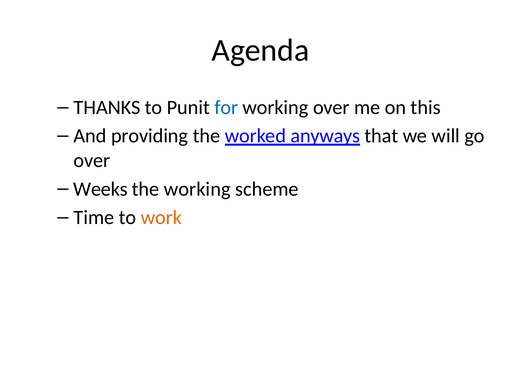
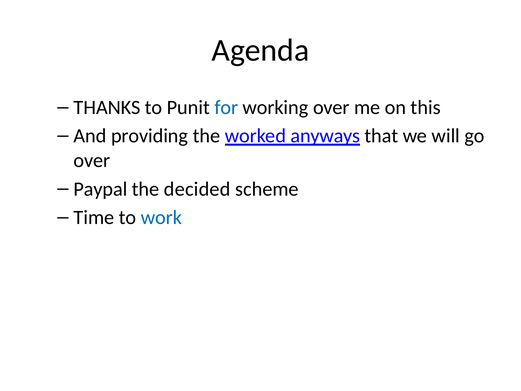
Weeks: Weeks -> Paypal
the working: working -> decided
work colour: orange -> blue
